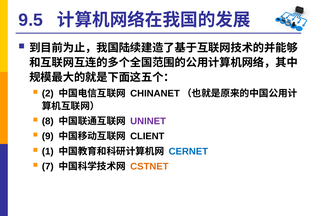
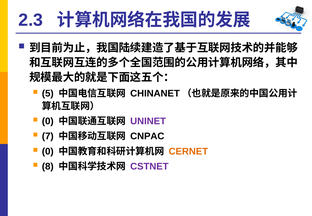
9.5: 9.5 -> 2.3
2: 2 -> 5
8 at (48, 121): 8 -> 0
9: 9 -> 7
CLIENT: CLIENT -> CNPAC
1 at (48, 151): 1 -> 0
CERNET colour: blue -> orange
7: 7 -> 8
CSTNET colour: orange -> purple
